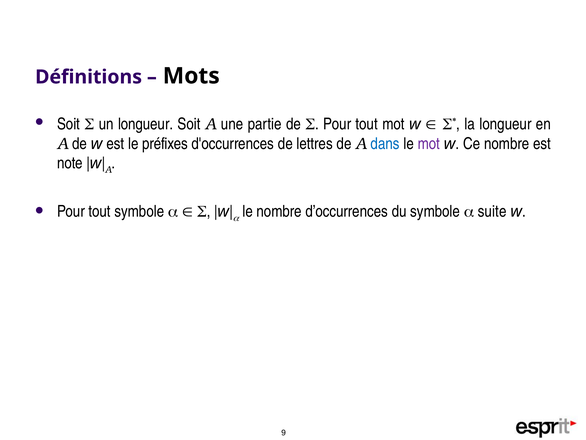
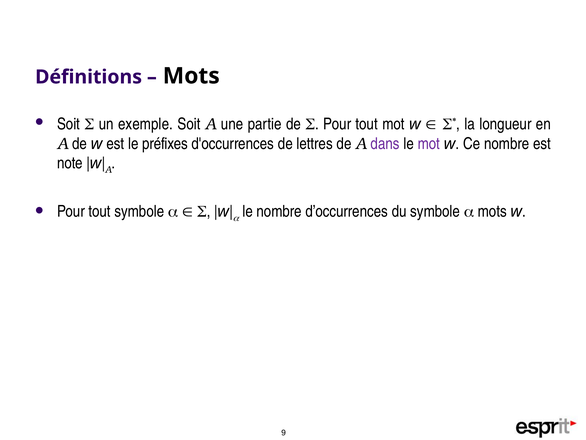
un longueur: longueur -> exemple
dans colour: blue -> purple
suite at (492, 211): suite -> mots
